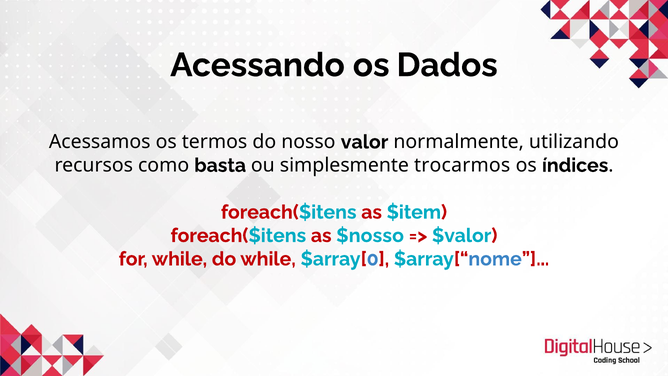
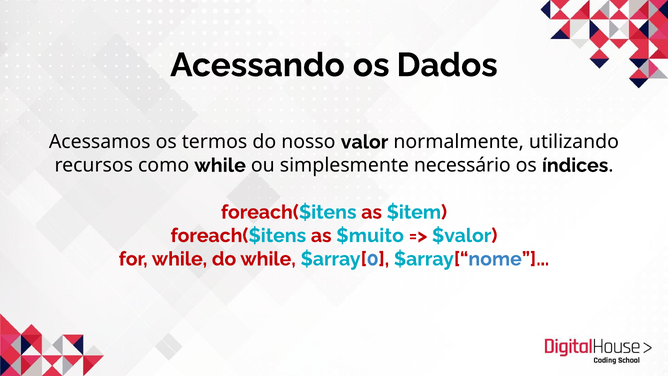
como basta: basta -> while
trocarmos: trocarmos -> necessário
$nosso: $nosso -> $muito
